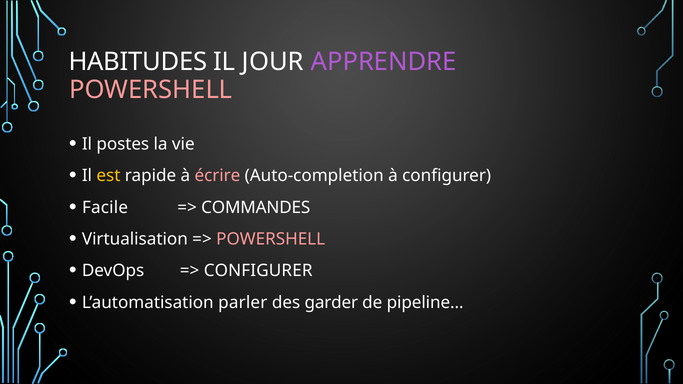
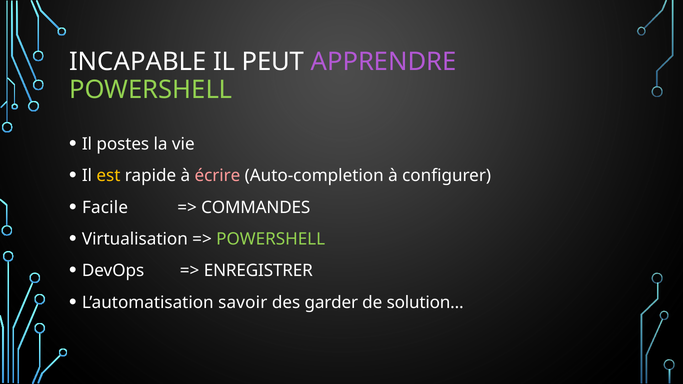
HABITUDES: HABITUDES -> INCAPABLE
JOUR: JOUR -> PEUT
POWERSHELL at (151, 90) colour: pink -> light green
POWERSHELL at (271, 239) colour: pink -> light green
CONFIGURER at (258, 271): CONFIGURER -> ENREGISTRER
parler: parler -> savoir
pipeline…: pipeline… -> solution…
